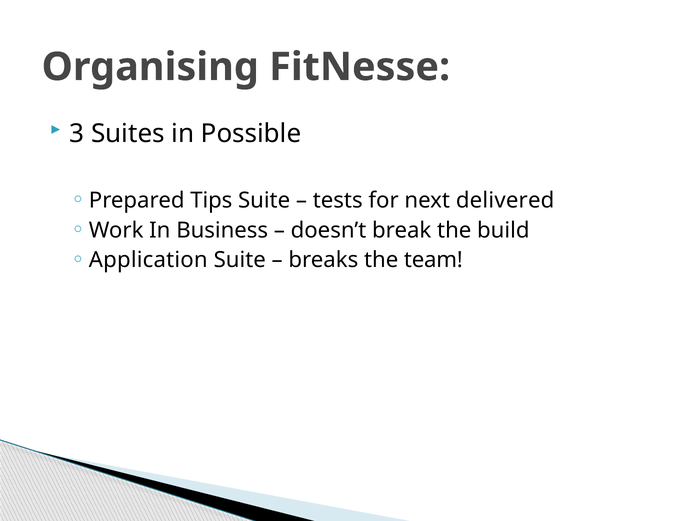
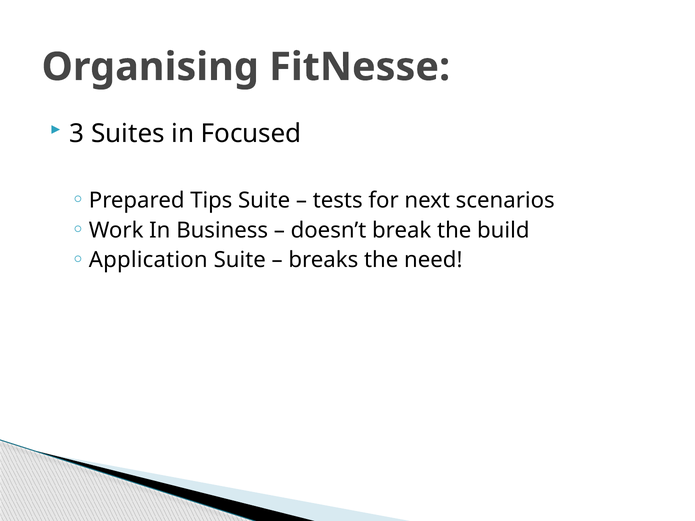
Possible: Possible -> Focused
delivered: delivered -> scenarios
team: team -> need
